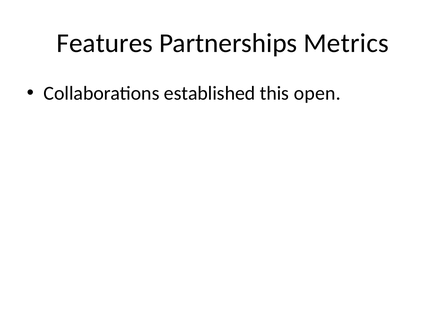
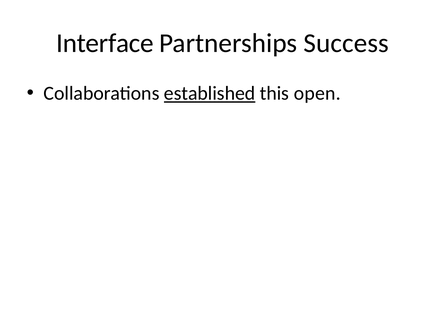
Features: Features -> Interface
Metrics: Metrics -> Success
established underline: none -> present
